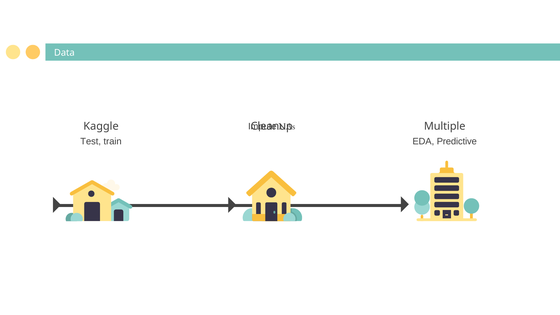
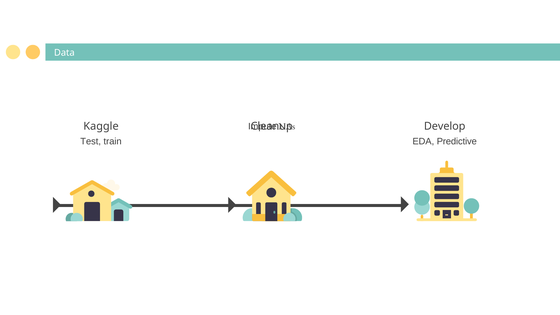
Multiple: Multiple -> Develop
